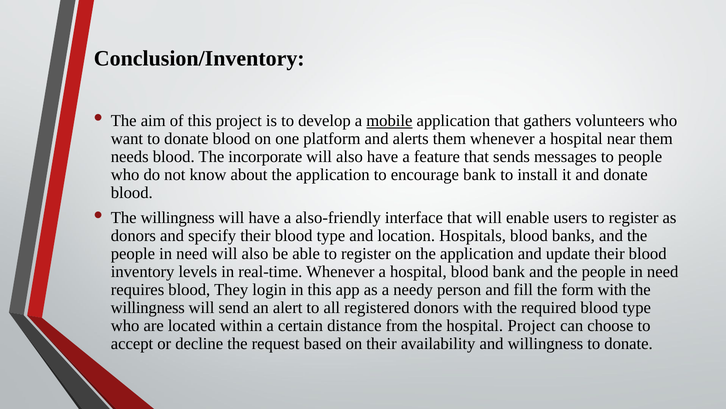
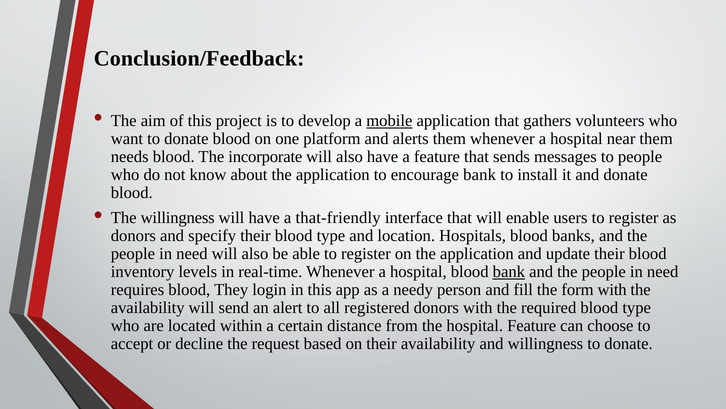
Conclusion/Inventory: Conclusion/Inventory -> Conclusion/Feedback
also-friendly: also-friendly -> that-friendly
bank at (509, 271) underline: none -> present
willingness at (148, 307): willingness -> availability
hospital Project: Project -> Feature
